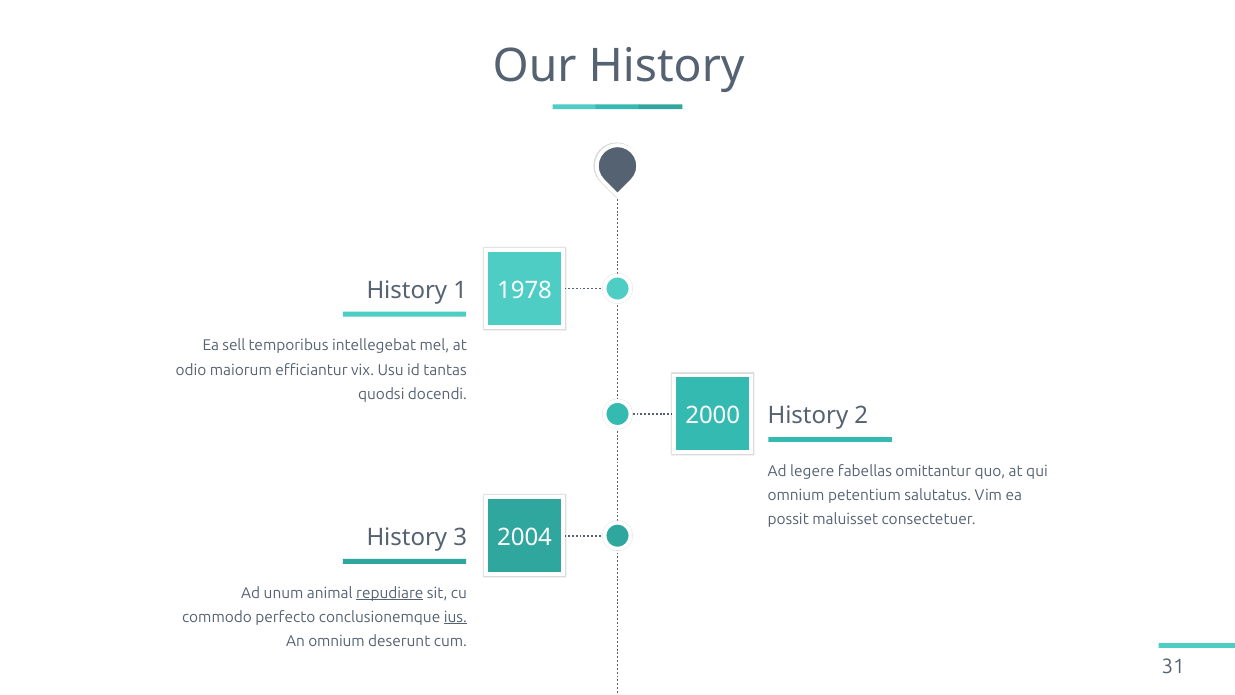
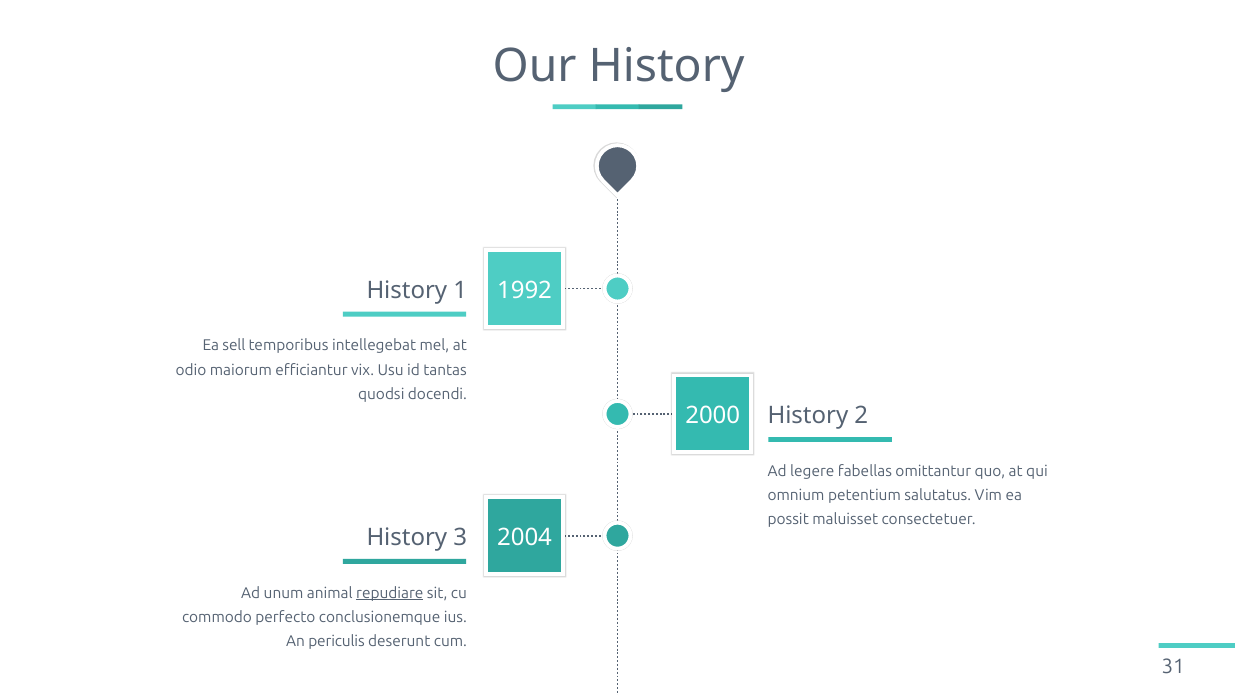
1978: 1978 -> 1992
ius underline: present -> none
An omnium: omnium -> periculis
